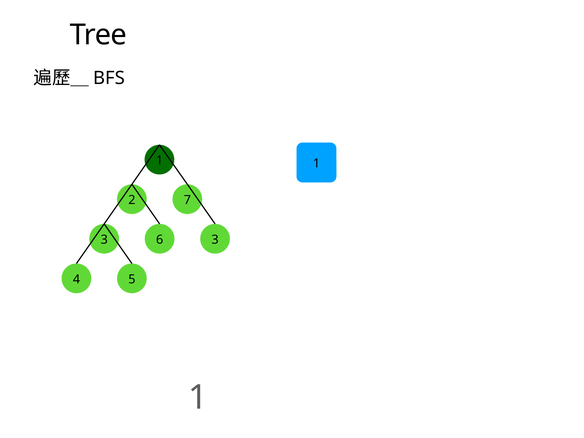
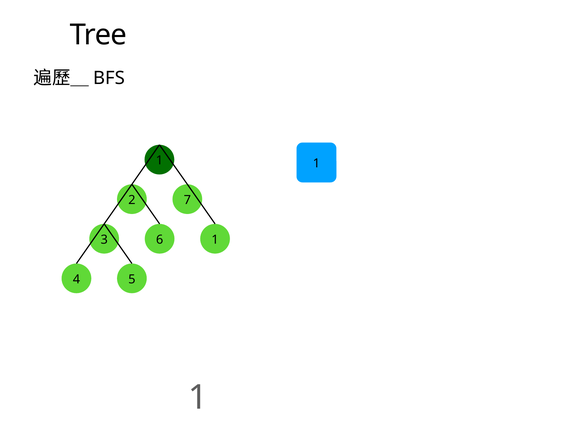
3 3: 3 -> 1
